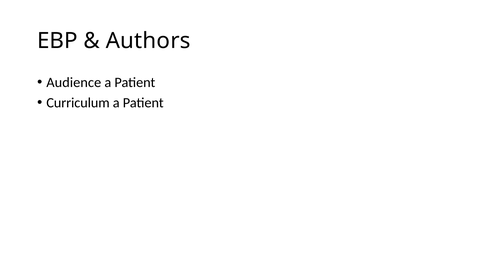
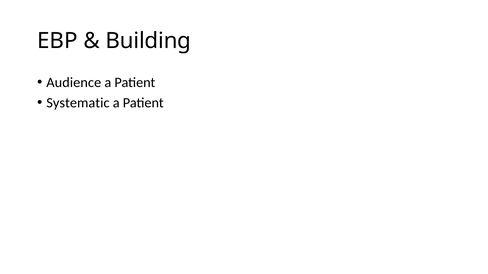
Authors: Authors -> Building
Curriculum: Curriculum -> Systematic
